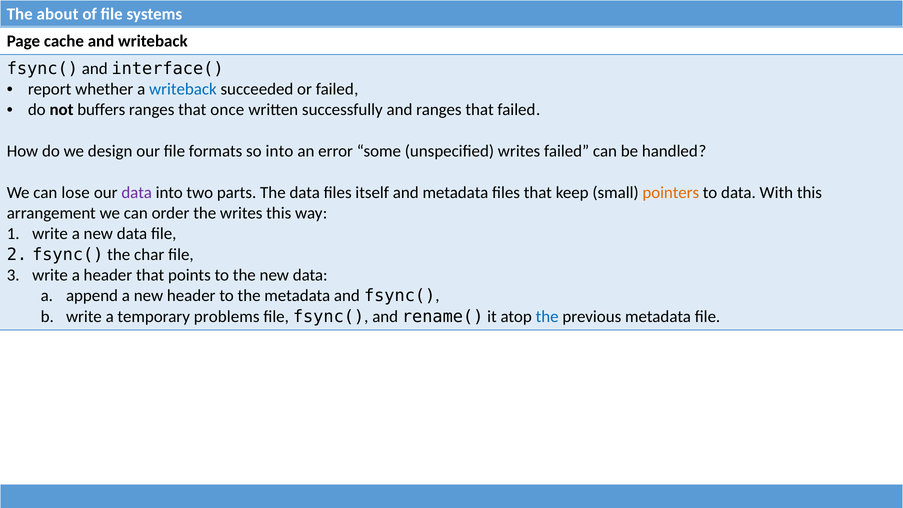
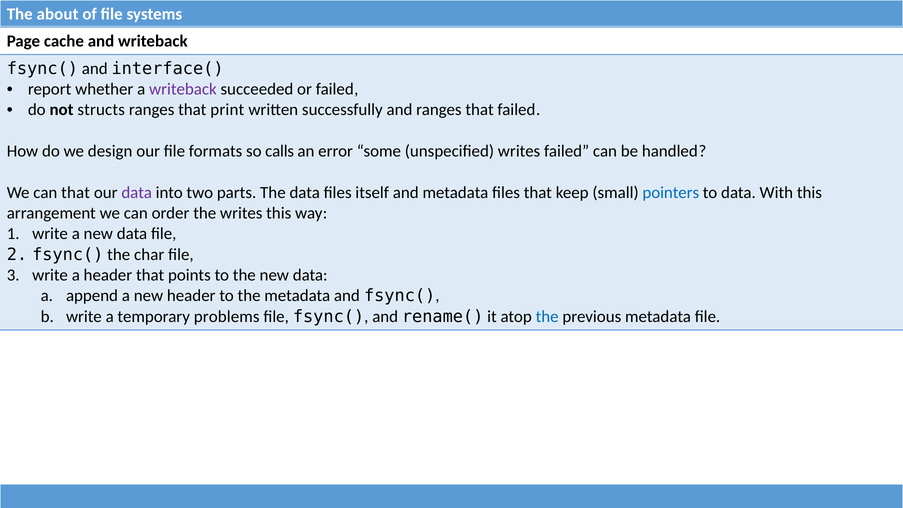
writeback at (183, 89) colour: blue -> purple
buffers: buffers -> structs
once: once -> print
so into: into -> calls
can lose: lose -> that
pointers colour: orange -> blue
